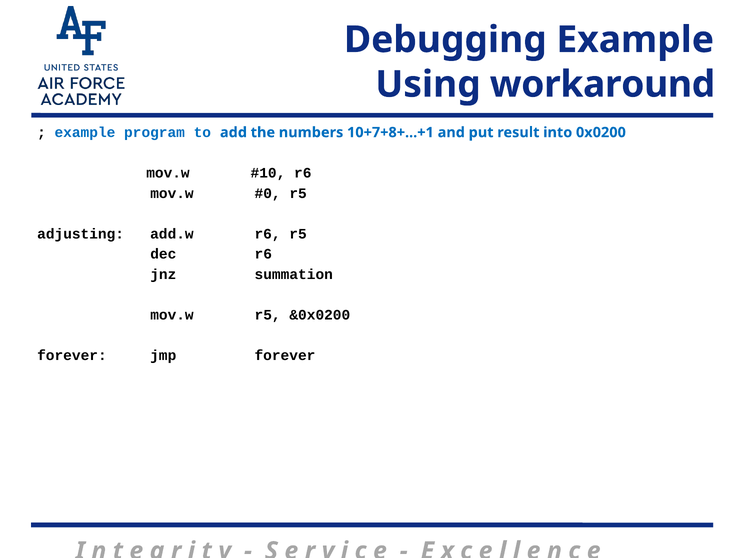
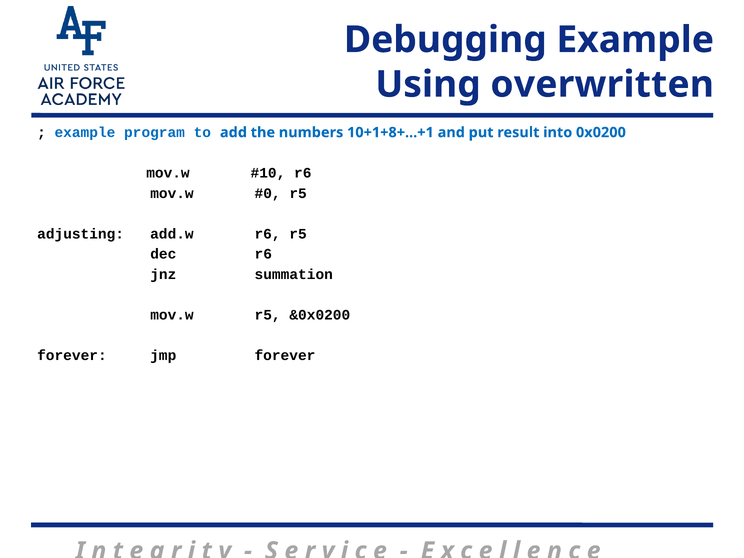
workaround: workaround -> overwritten
10+7+8+...+1: 10+7+8+...+1 -> 10+1+8+...+1
